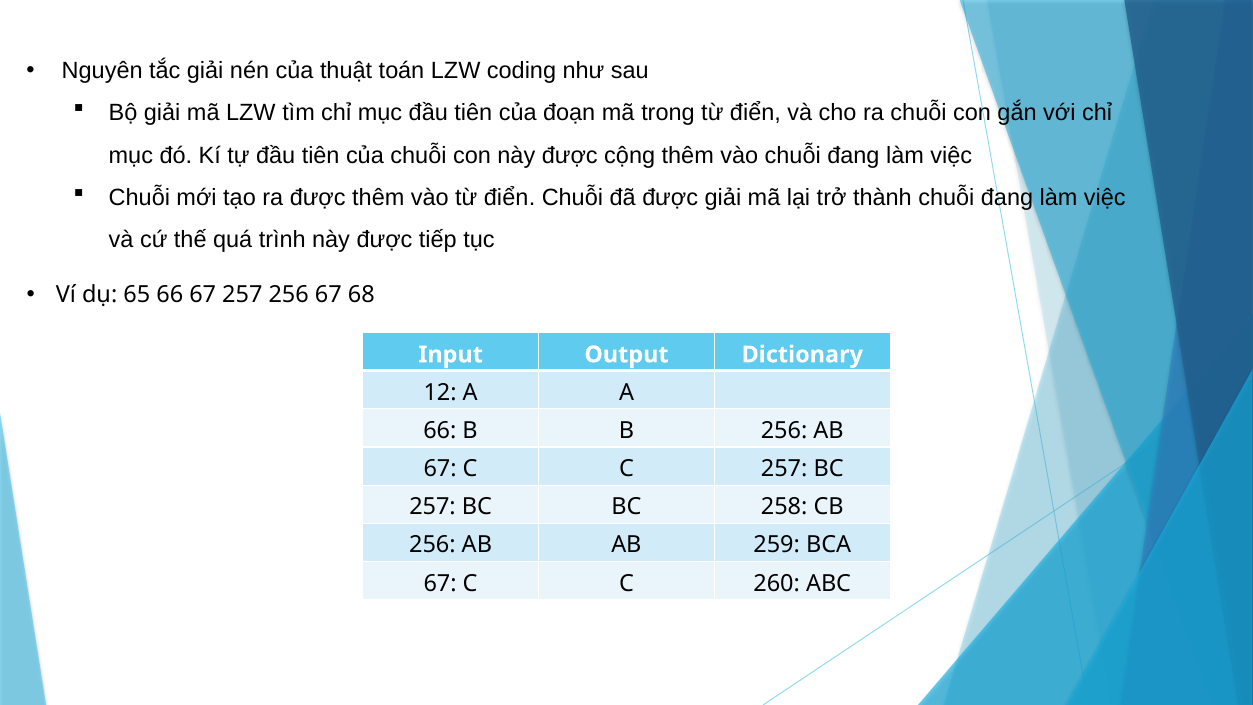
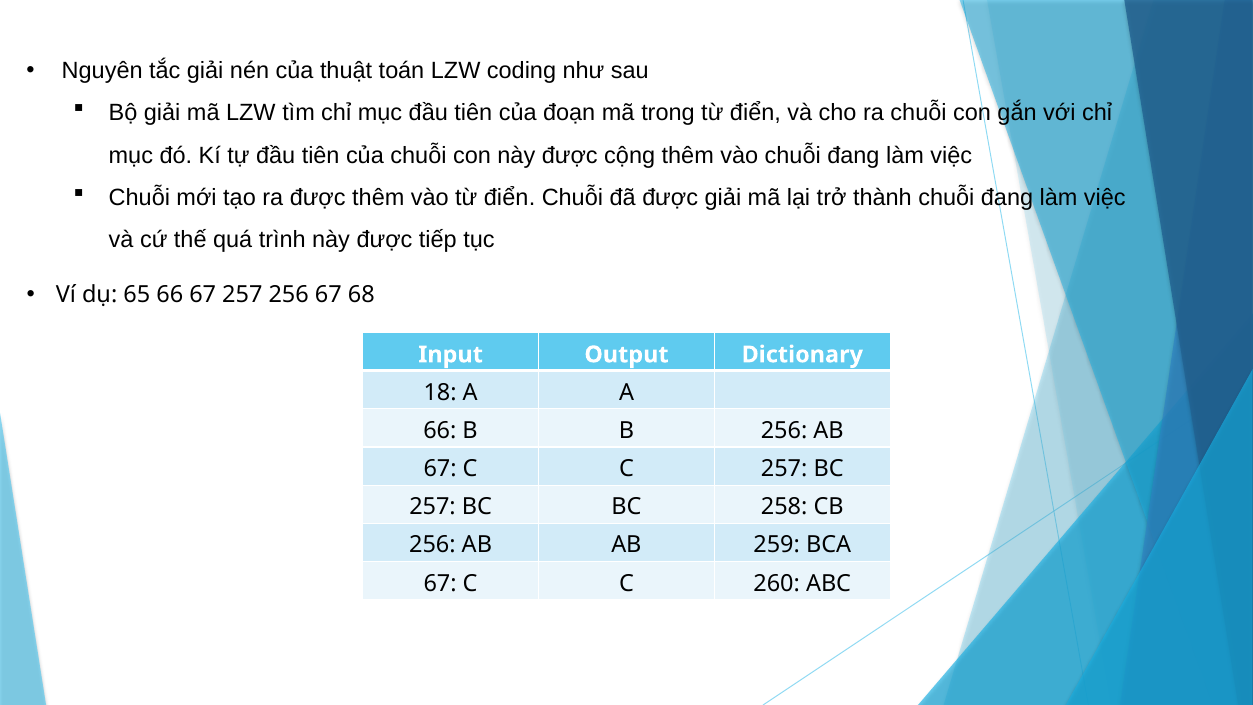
12: 12 -> 18
